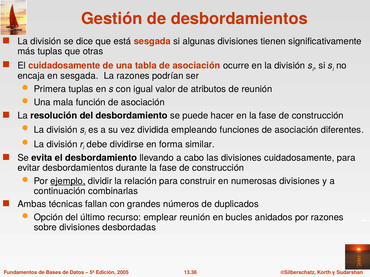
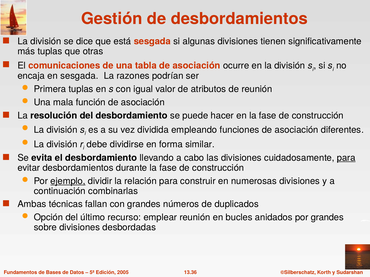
El cuidadosamente: cuidadosamente -> comunicaciones
para at (346, 158) underline: none -> present
por razones: razones -> grandes
